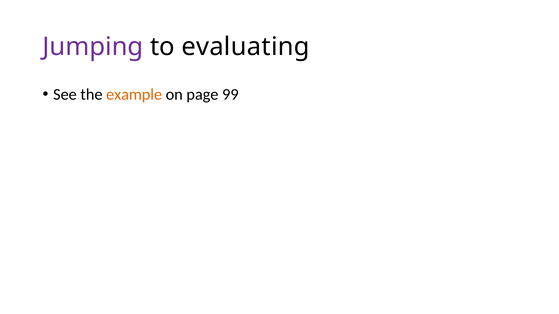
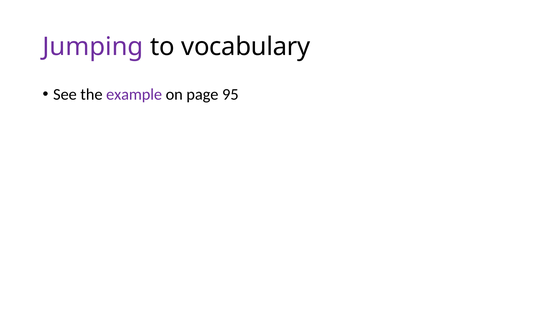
evaluating: evaluating -> vocabulary
example colour: orange -> purple
99: 99 -> 95
